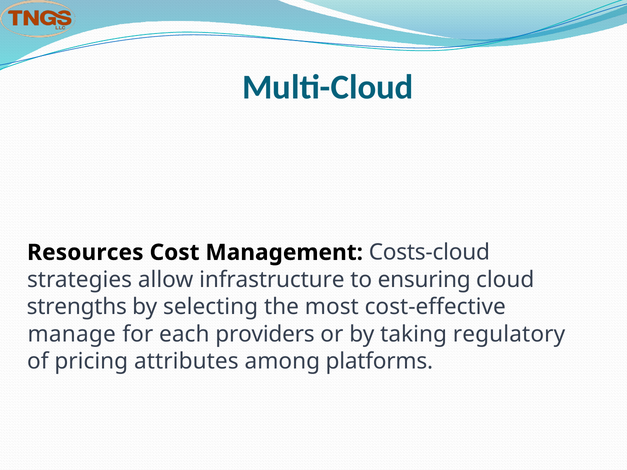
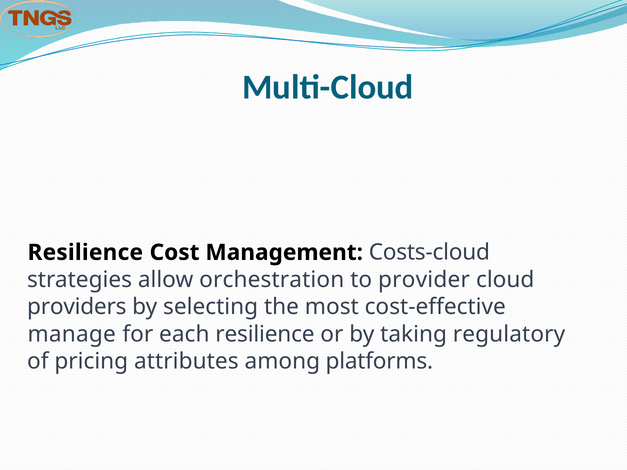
Resources at (85, 253): Resources -> Resilience
infrastructure: infrastructure -> orchestration
ensuring: ensuring -> provider
strengths: strengths -> providers
each providers: providers -> resilience
